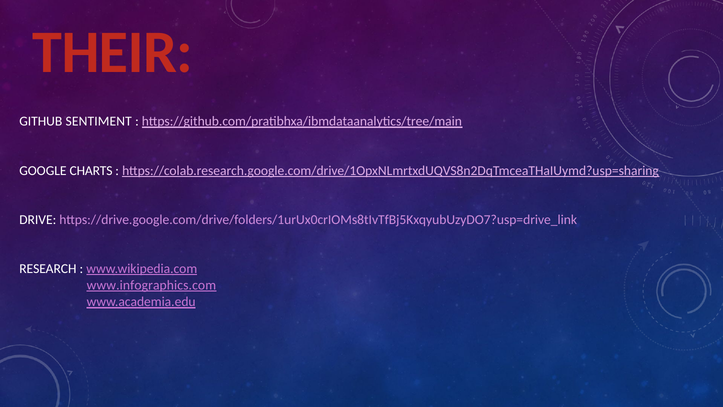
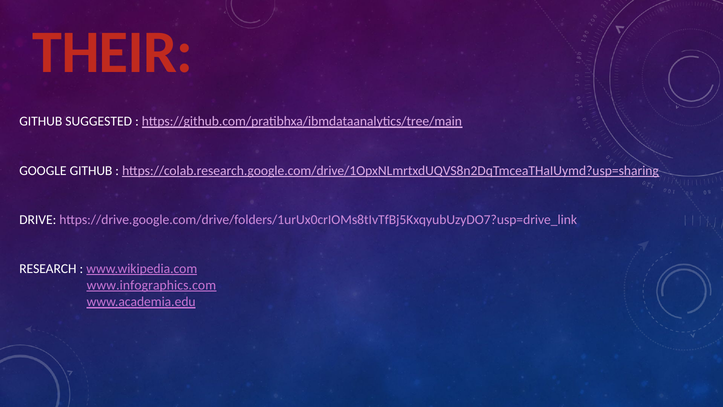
SENTIMENT: SENTIMENT -> SUGGESTED
GOOGLE CHARTS: CHARTS -> GITHUB
